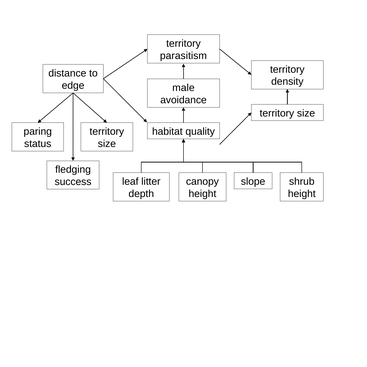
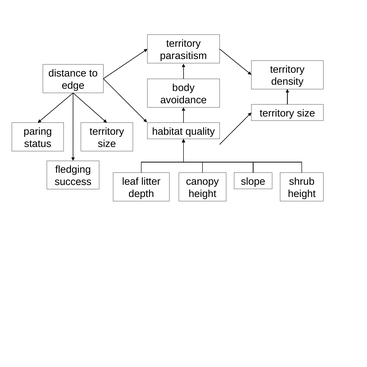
male: male -> body
